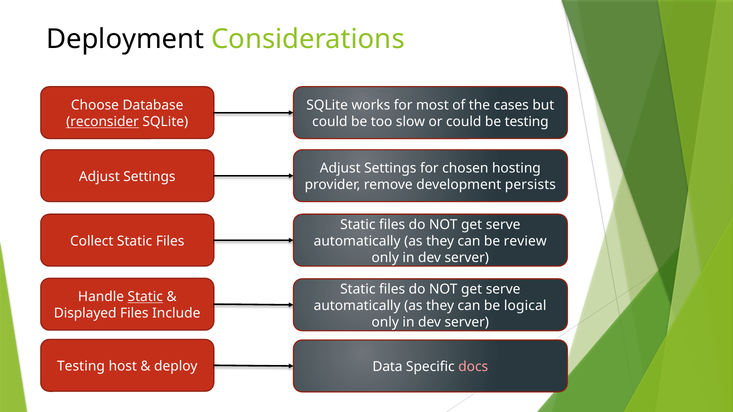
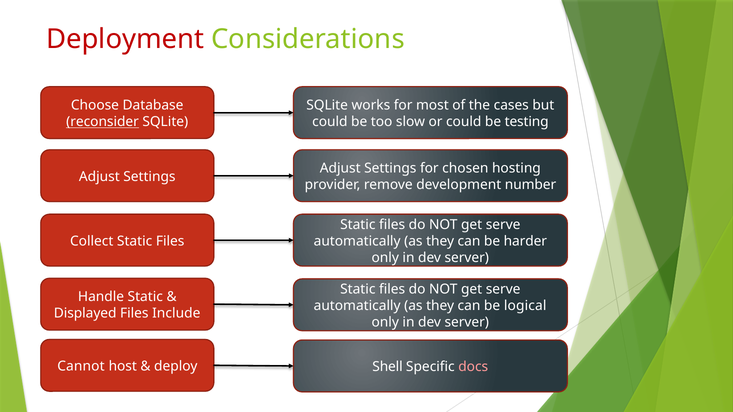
Deployment colour: black -> red
persists: persists -> number
review: review -> harder
Static at (145, 297) underline: present -> none
Testing at (81, 367): Testing -> Cannot
Data: Data -> Shell
